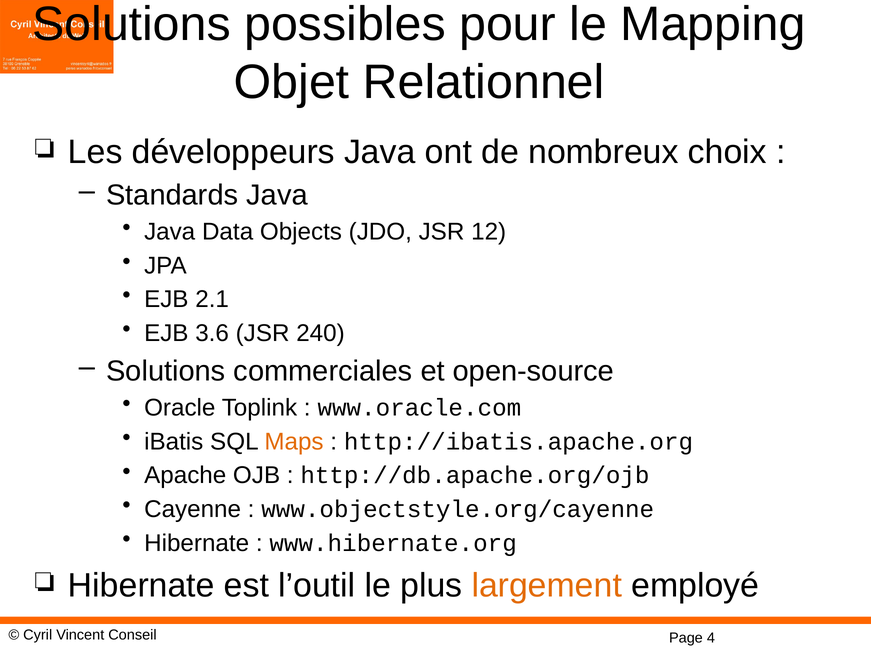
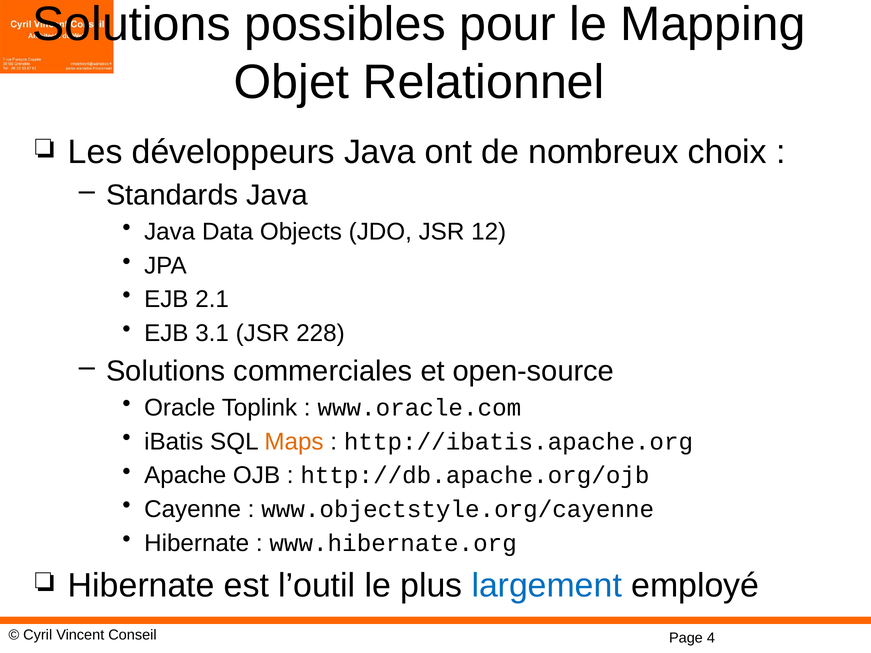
3.6: 3.6 -> 3.1
240: 240 -> 228
largement colour: orange -> blue
